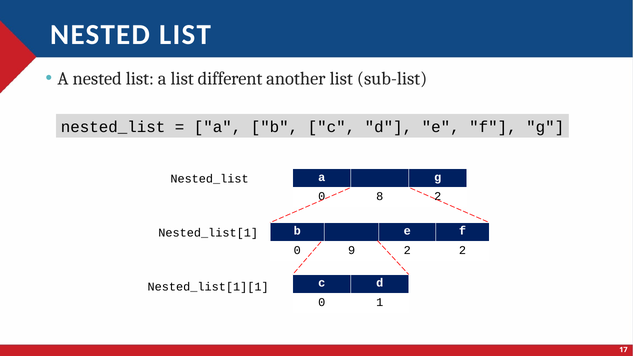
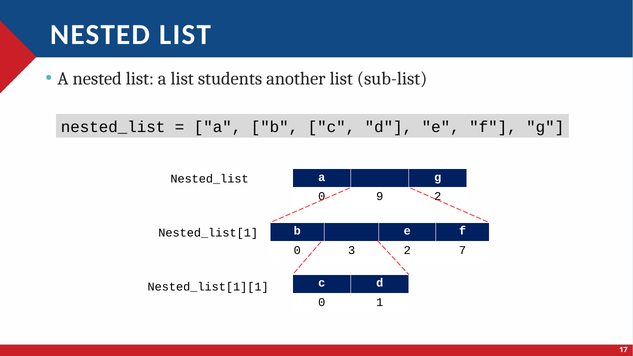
different: different -> students
8: 8 -> 9
9: 9 -> 3
2 2: 2 -> 7
